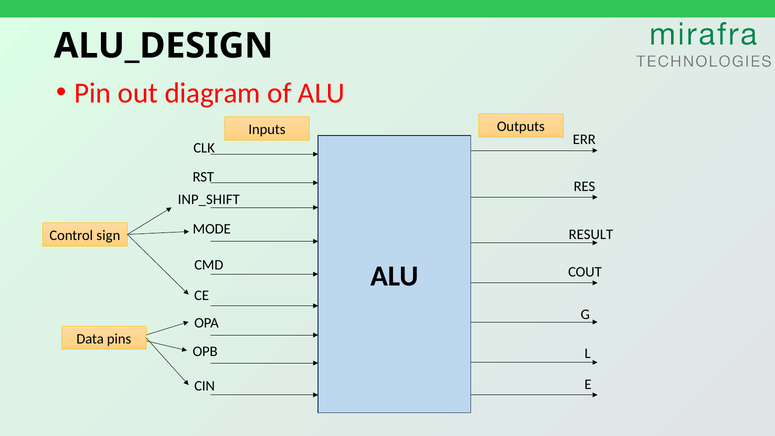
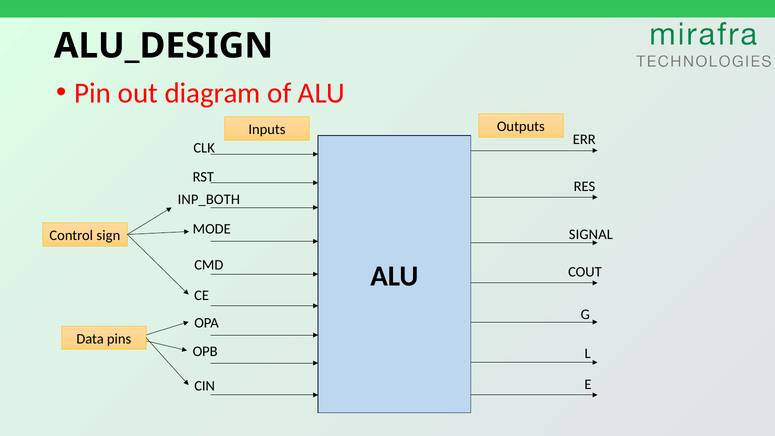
INP_SHIFT: INP_SHIFT -> INP_BOTH
RESULT: RESULT -> SIGNAL
